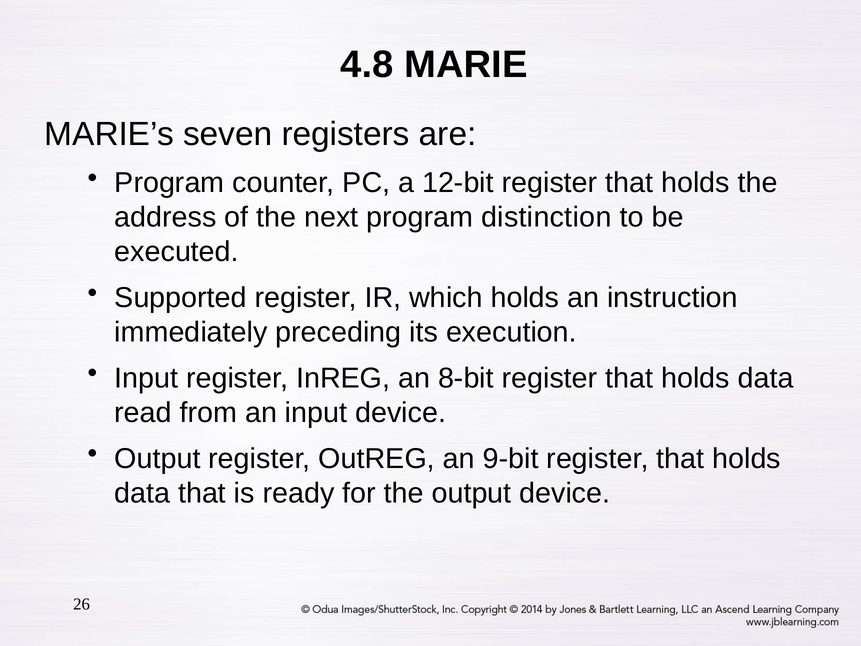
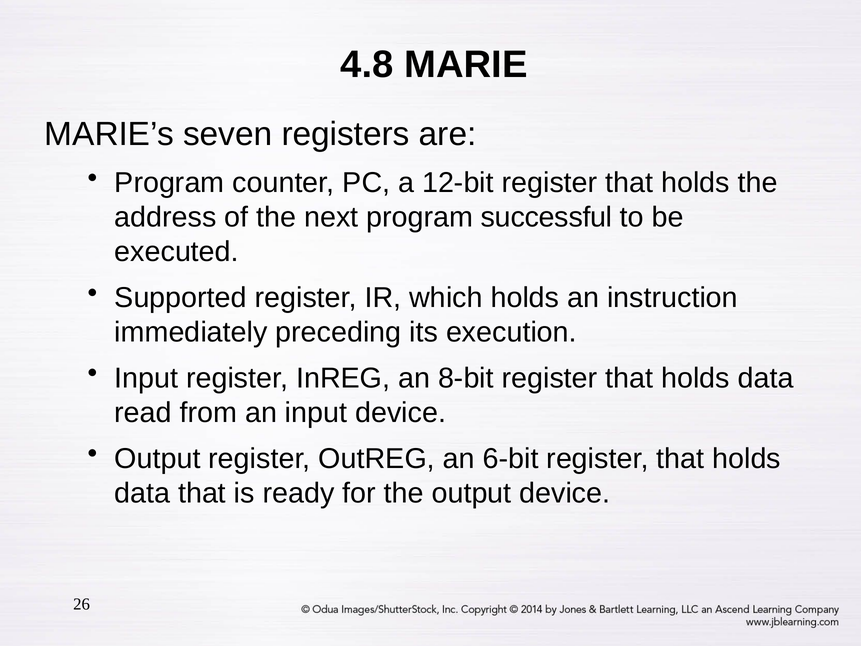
distinction: distinction -> successful
9-bit: 9-bit -> 6-bit
